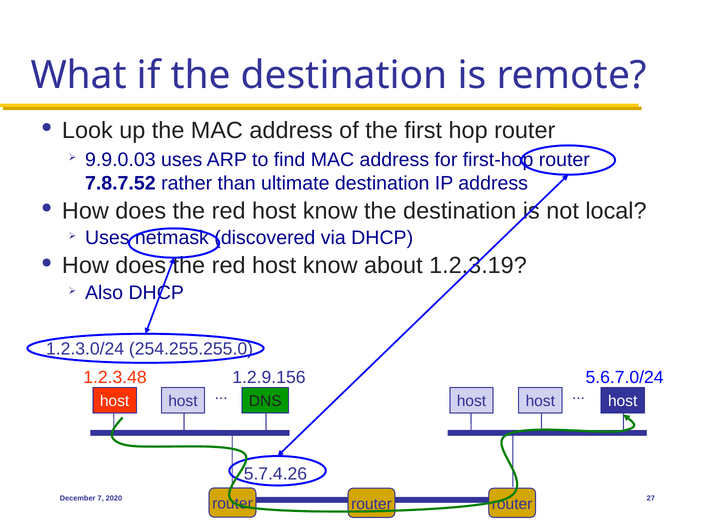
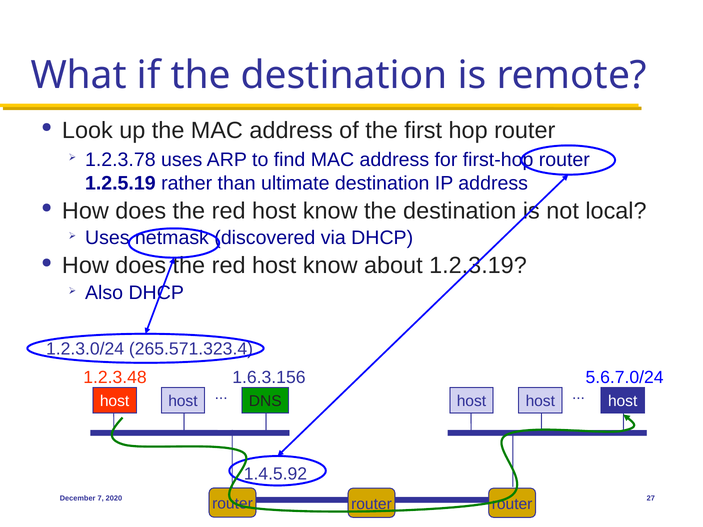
9.9.0.03: 9.9.0.03 -> 1.2.3.78
7.8.7.52: 7.8.7.52 -> 1.2.5.19
254.255.255.0: 254.255.255.0 -> 265.571.323.4
1.2.9.156: 1.2.9.156 -> 1.6.3.156
5.7.4.26: 5.7.4.26 -> 1.4.5.92
